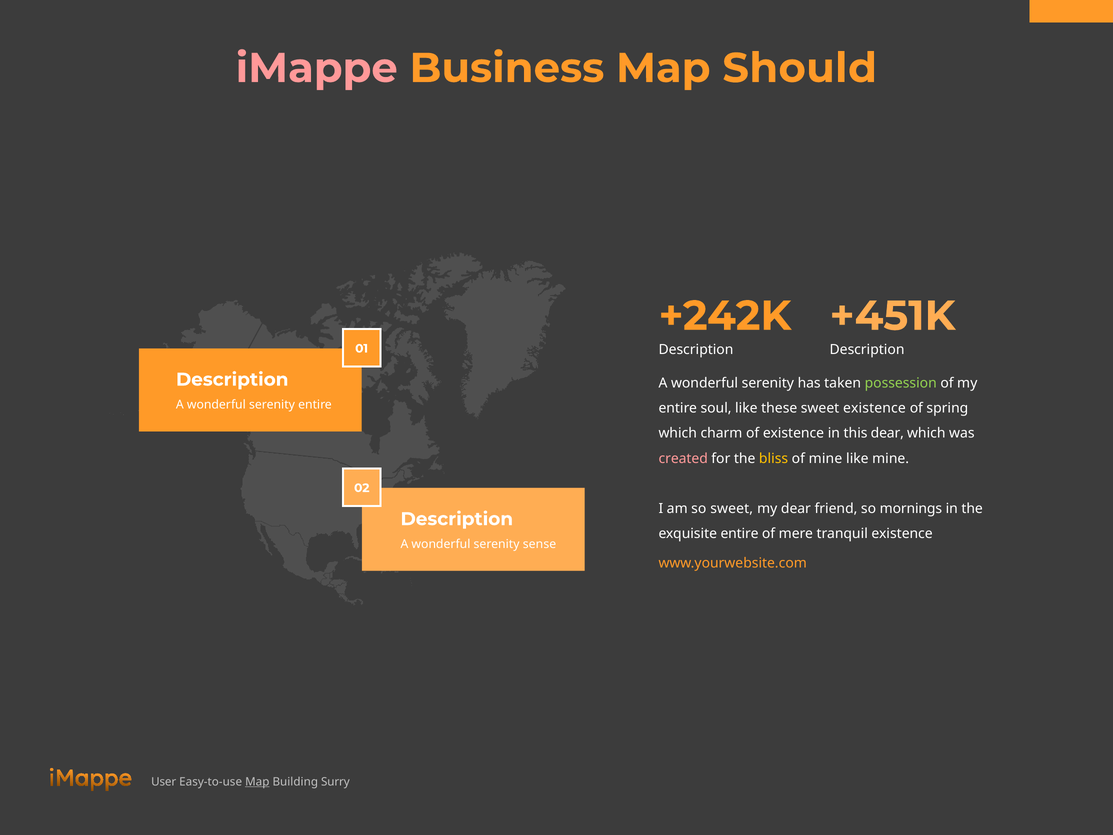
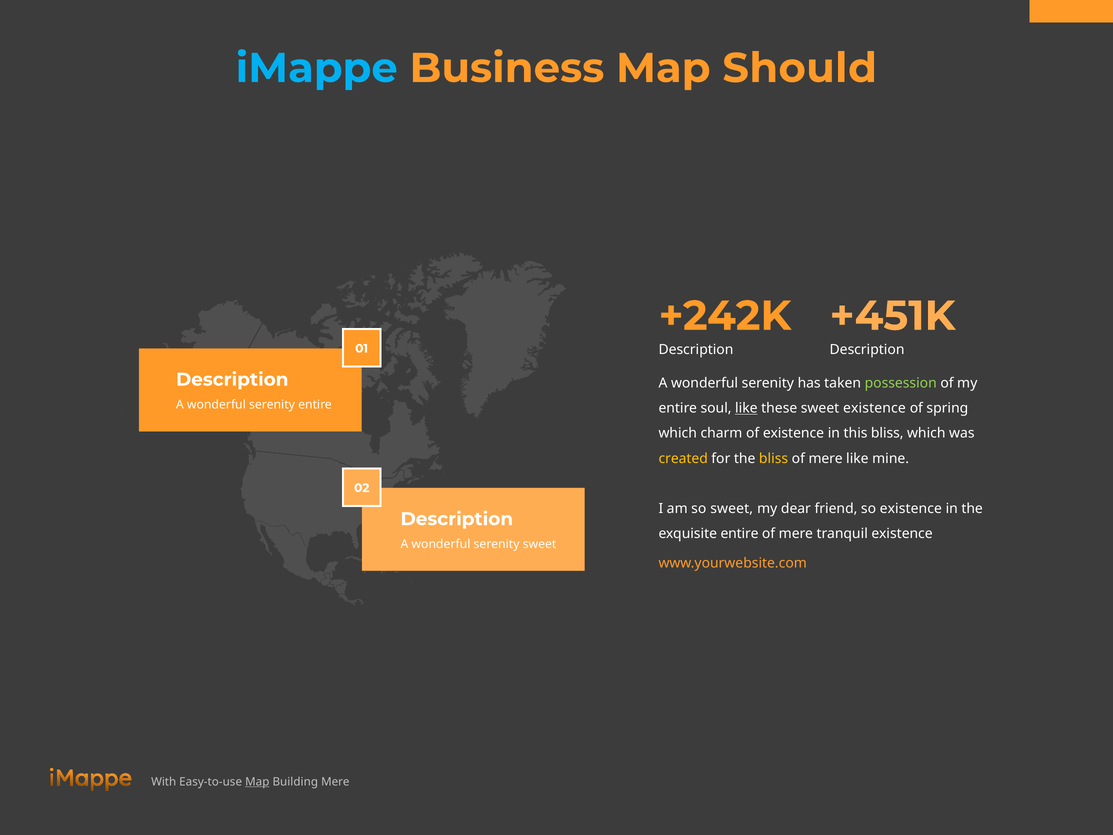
iMappe colour: pink -> light blue
like at (746, 408) underline: none -> present
this dear: dear -> bliss
created colour: pink -> yellow
mine at (825, 458): mine -> mere
so mornings: mornings -> existence
serenity sense: sense -> sweet
User: User -> With
Building Surry: Surry -> Mere
